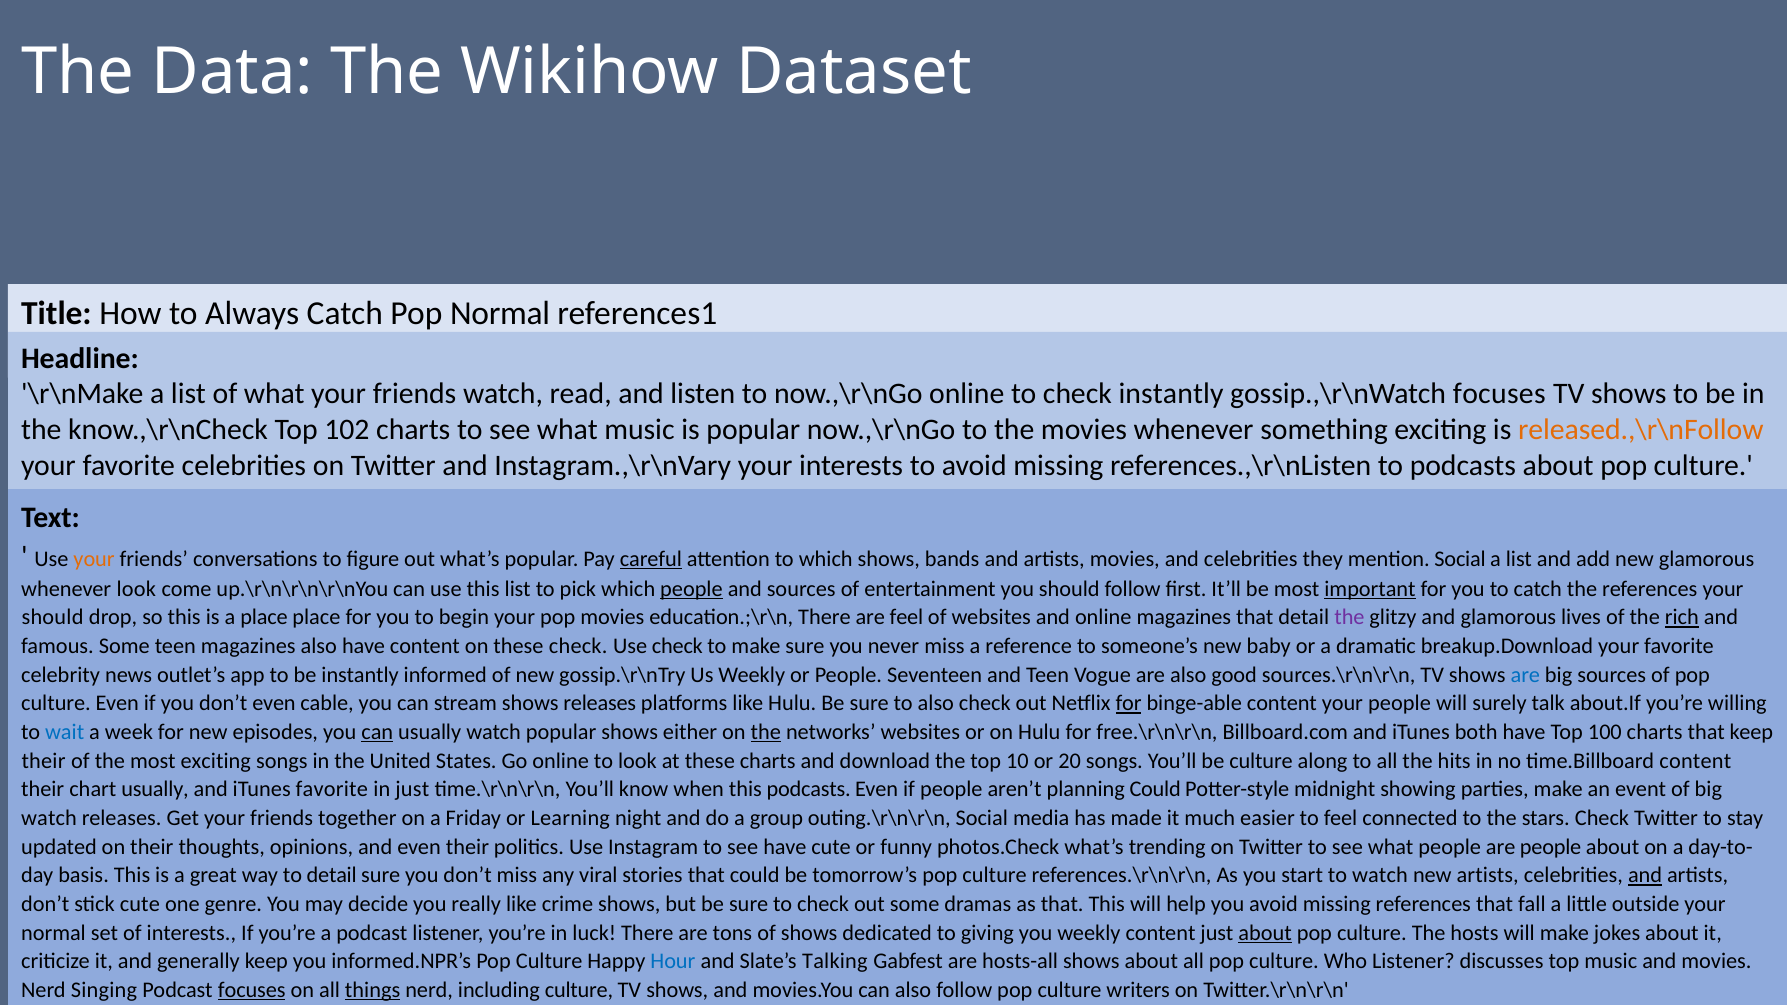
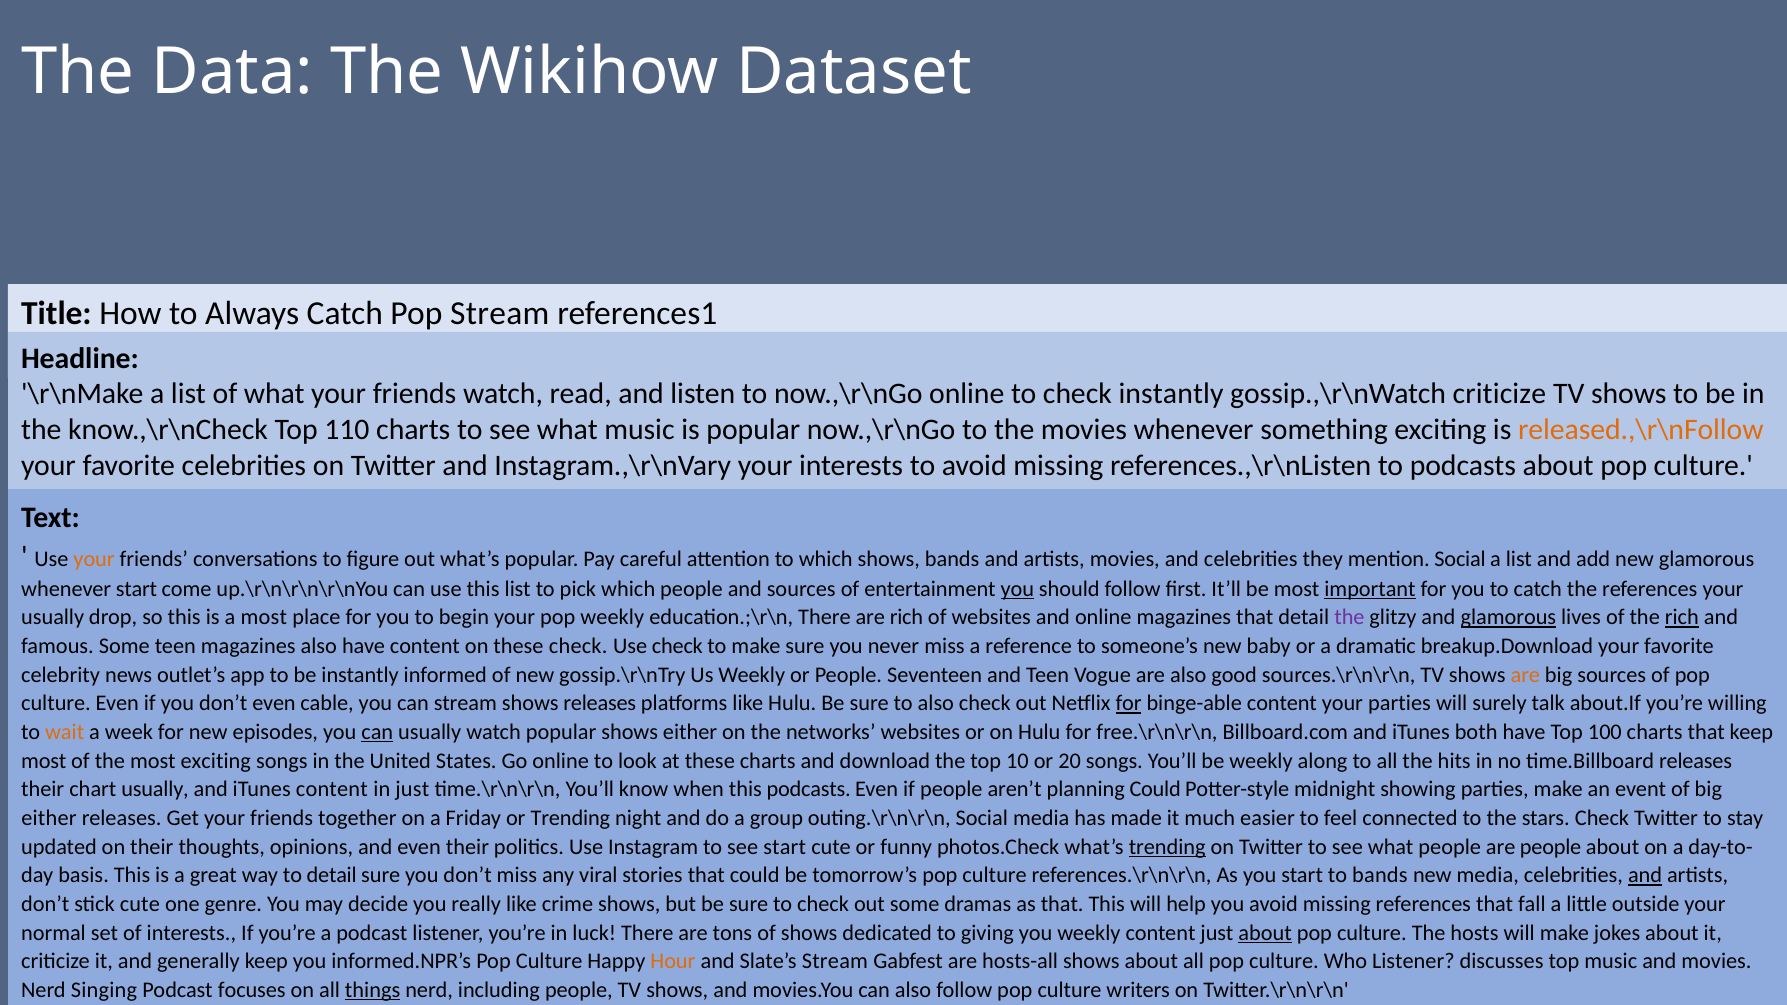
Pop Normal: Normal -> Stream
gossip.,\r\nWatch focuses: focuses -> criticize
102: 102 -> 110
careful underline: present -> none
whenever look: look -> start
people at (691, 589) underline: present -> none
you at (1017, 589) underline: none -> present
should at (53, 618): should -> usually
a place: place -> most
pop movies: movies -> weekly
are feel: feel -> rich
glamorous at (1508, 618) underline: none -> present
are at (1525, 675) colour: blue -> orange
your people: people -> parties
wait colour: blue -> orange
the at (766, 732) underline: present -> none
their at (44, 761): their -> most
be culture: culture -> weekly
time.Billboard content: content -> releases
iTunes favorite: favorite -> content
watch at (49, 818): watch -> either
or Learning: Learning -> Trending
see have: have -> start
trending at (1167, 847) underline: none -> present
to watch: watch -> bands
new artists: artists -> media
Hour colour: blue -> orange
Slate’s Talking: Talking -> Stream
focuses at (252, 990) underline: present -> none
including culture: culture -> people
